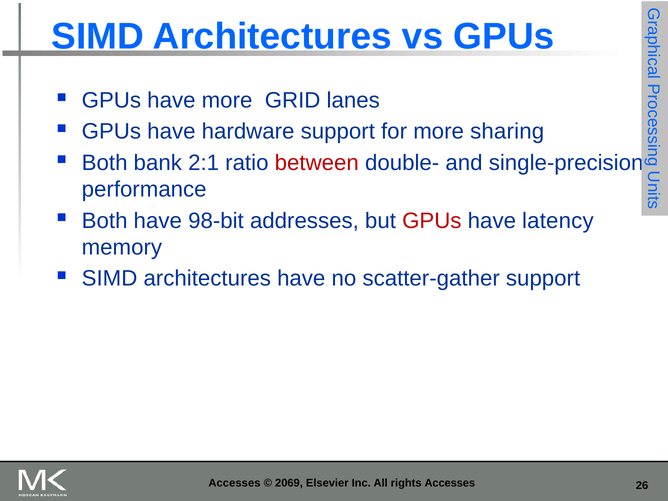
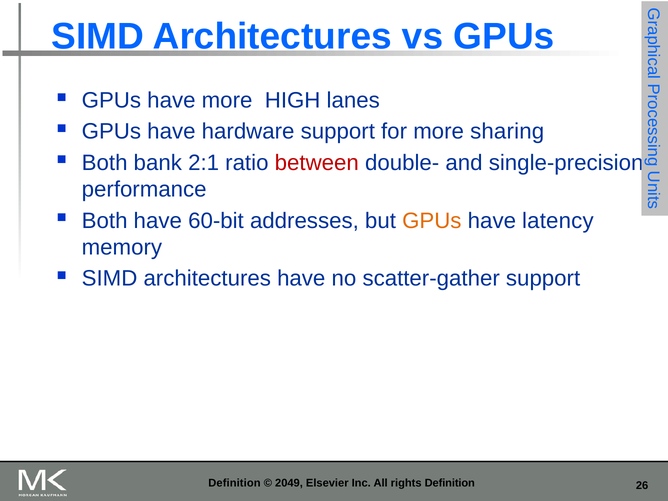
GRID: GRID -> HIGH
98-bit: 98-bit -> 60-bit
GPUs at (432, 221) colour: red -> orange
Accesses at (234, 483): Accesses -> Definition
2069: 2069 -> 2049
rights Accesses: Accesses -> Definition
